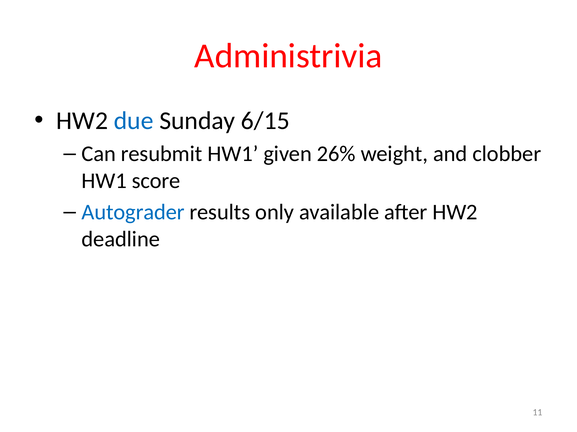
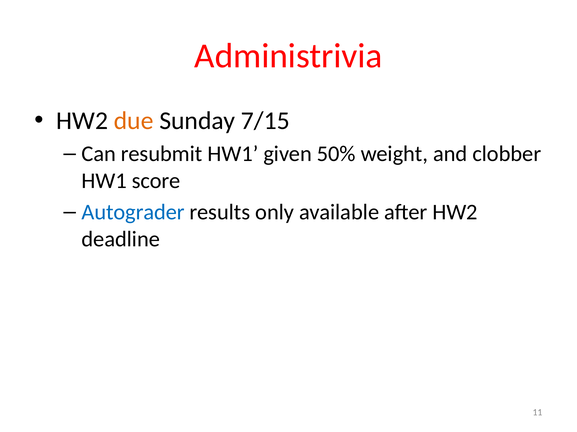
due colour: blue -> orange
6/15: 6/15 -> 7/15
26%: 26% -> 50%
